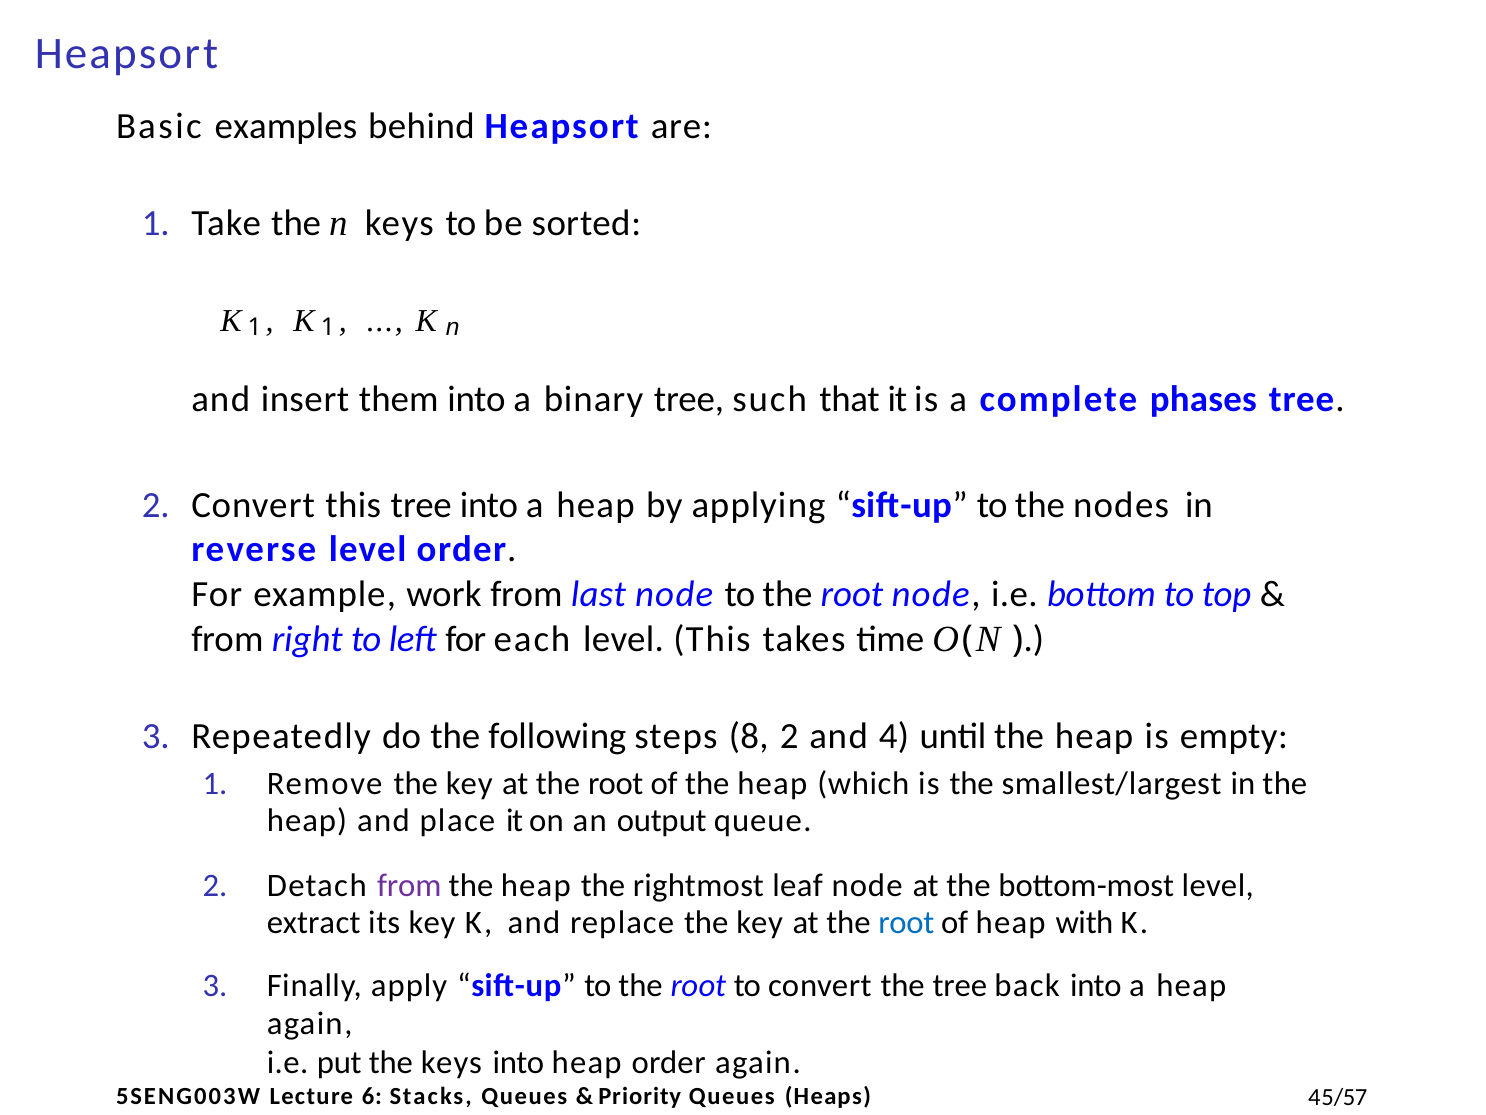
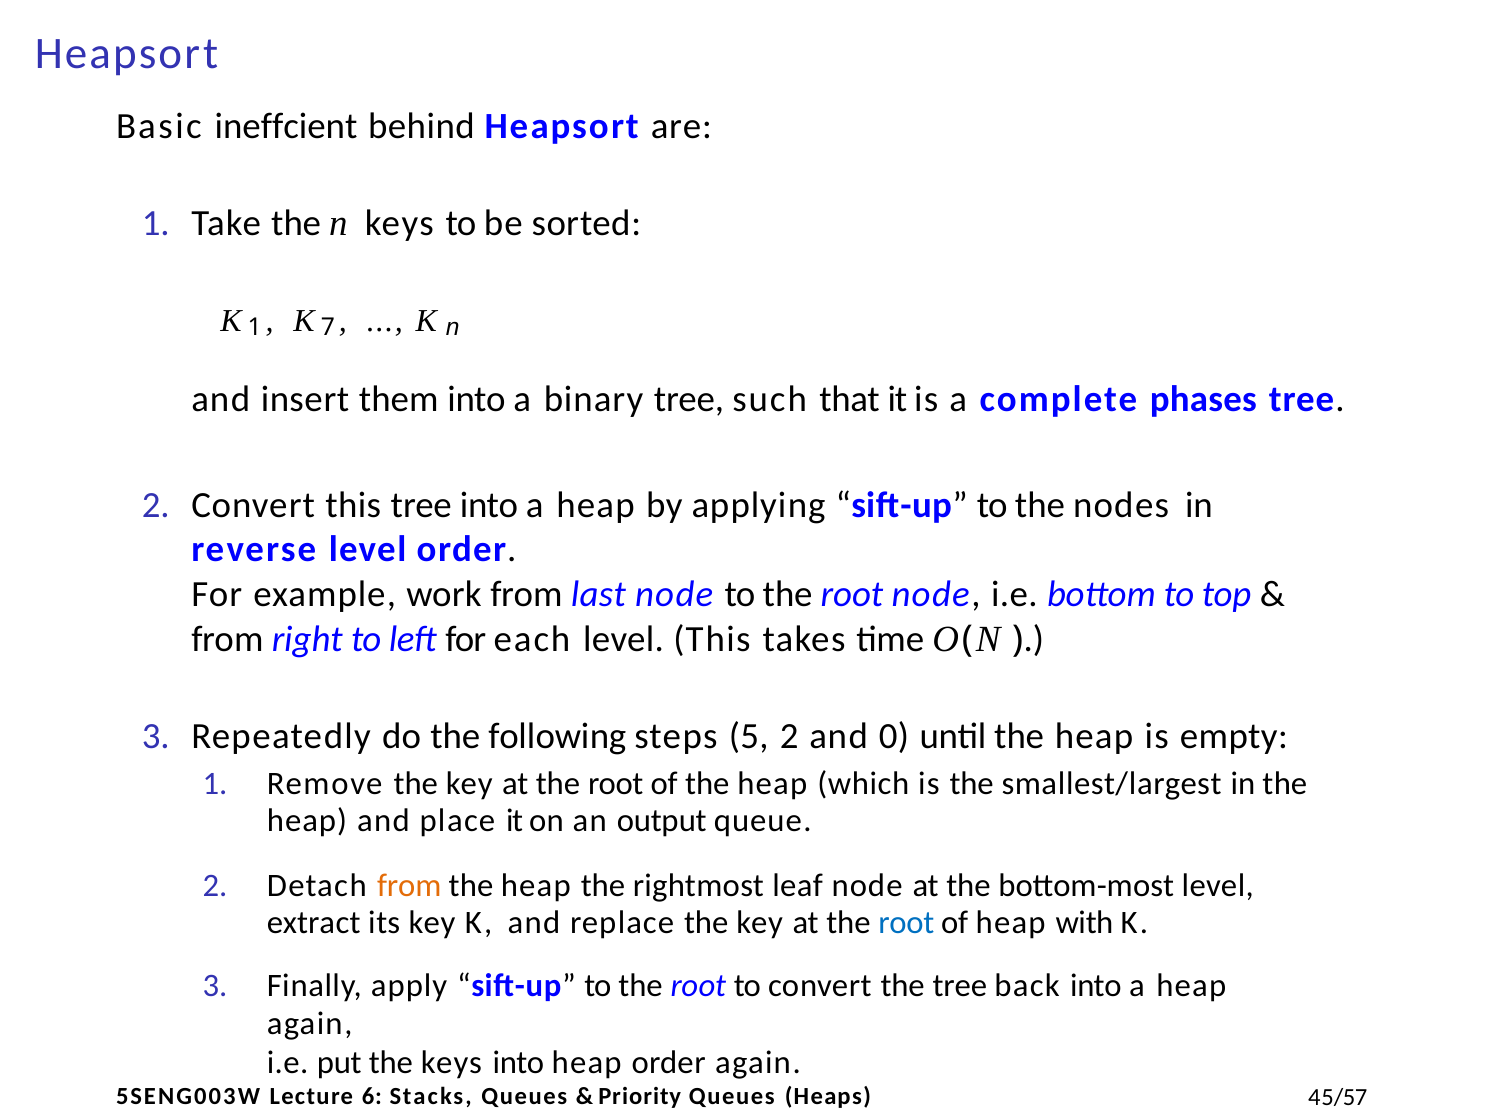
examples: examples -> ineffcient
1 at (328, 327): 1 -> 7
8: 8 -> 5
4: 4 -> 0
from at (409, 886) colour: purple -> orange
